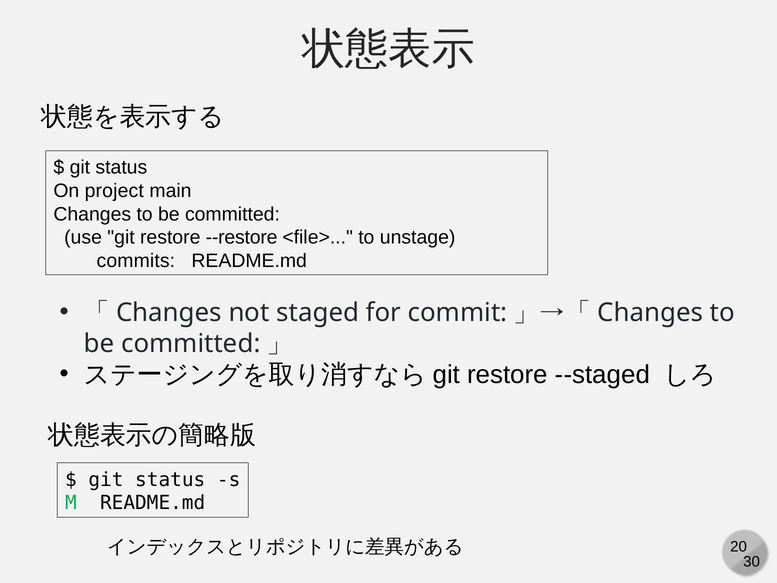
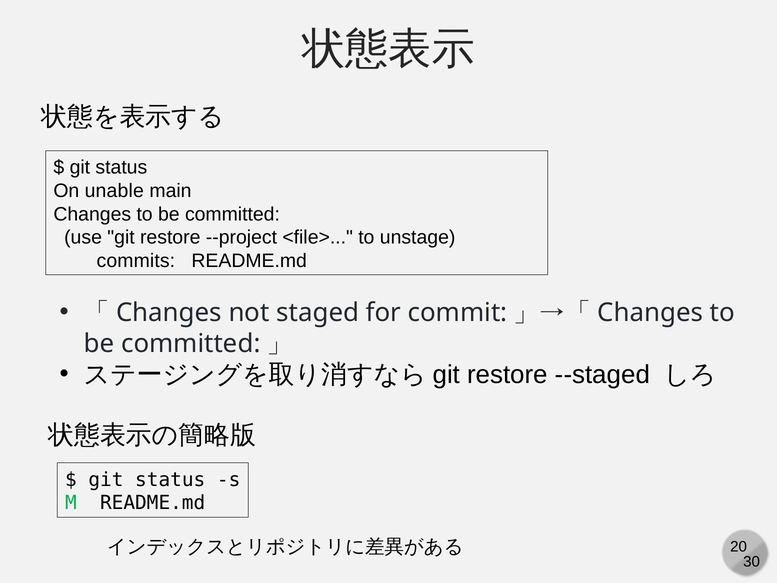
project: project -> unable
--restore: --restore -> --project
